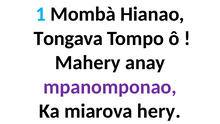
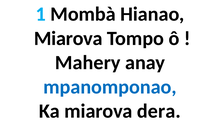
Tongava at (68, 38): Tongava -> Miarova
mpanomponao colour: purple -> blue
hery: hery -> dera
